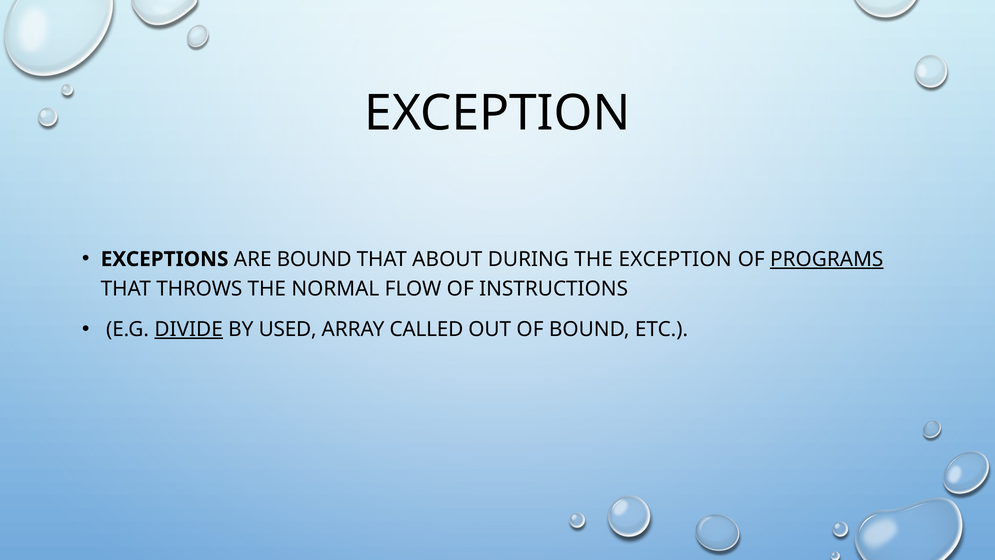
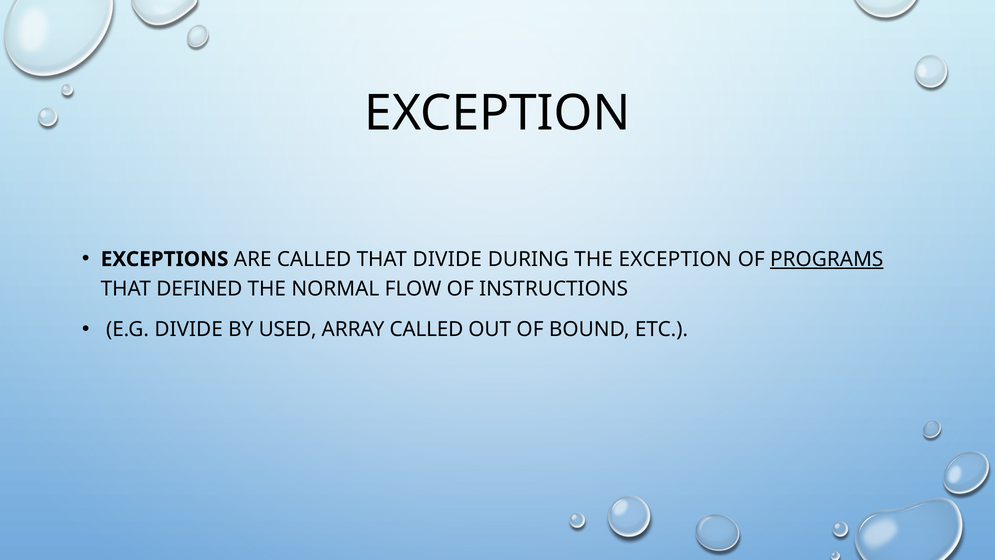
ARE BOUND: BOUND -> CALLED
THAT ABOUT: ABOUT -> DIVIDE
THROWS: THROWS -> DEFINED
DIVIDE at (189, 329) underline: present -> none
